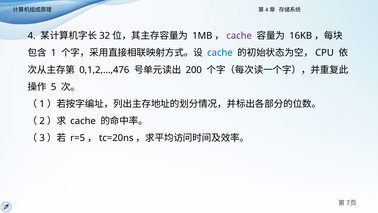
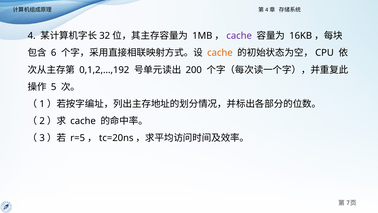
1 at (54, 53): 1 -> 6
cache at (220, 53) colour: blue -> orange
0,1,2,…,476: 0,1,2,…,476 -> 0,1,2,…,192
